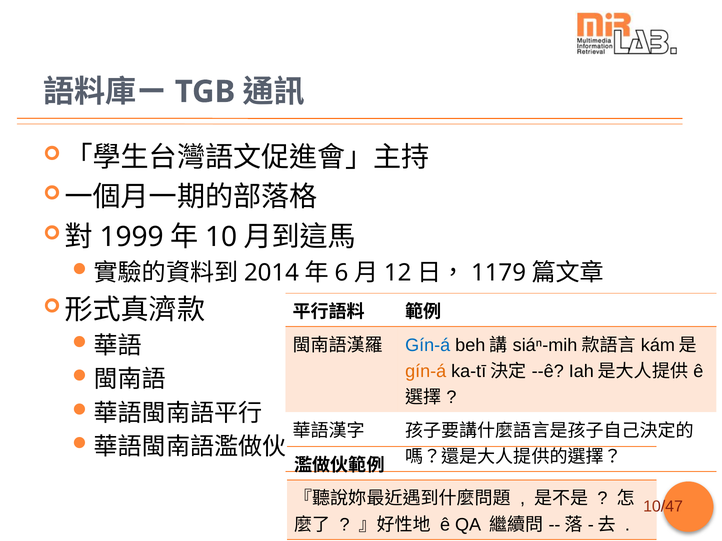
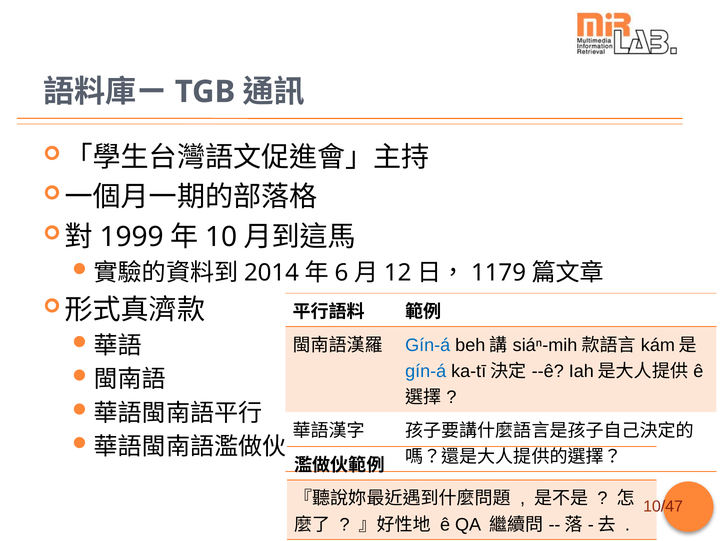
gín-á at (426, 372) colour: orange -> blue
